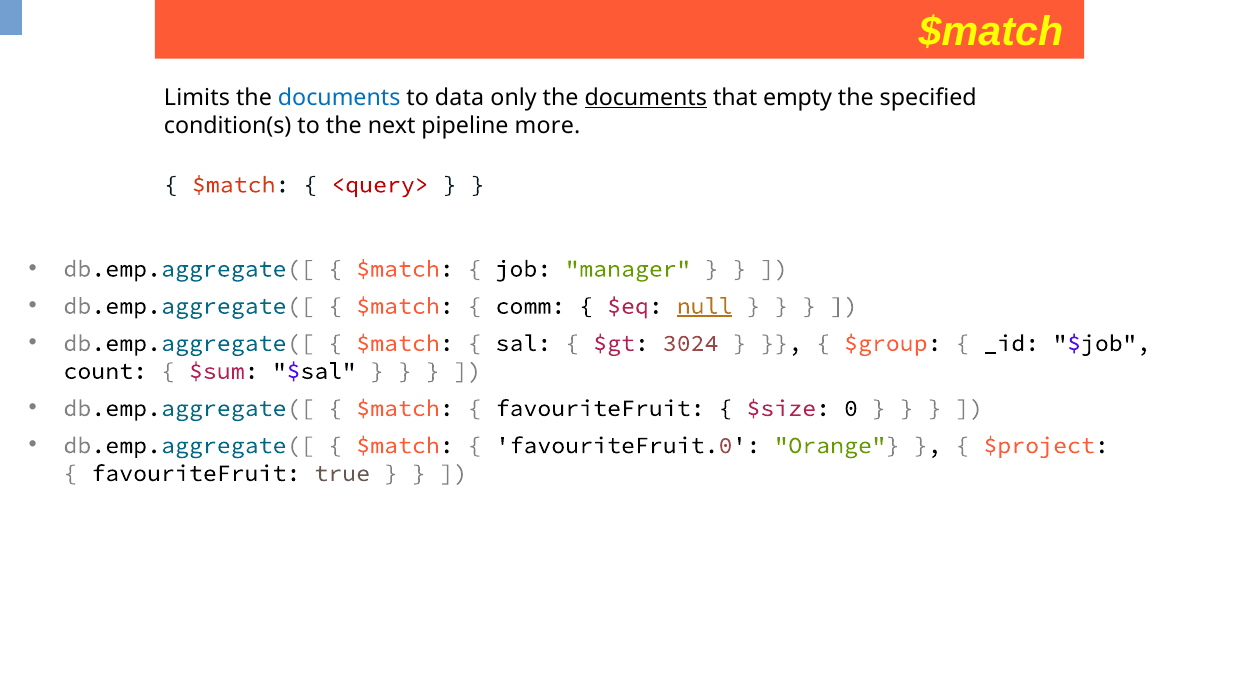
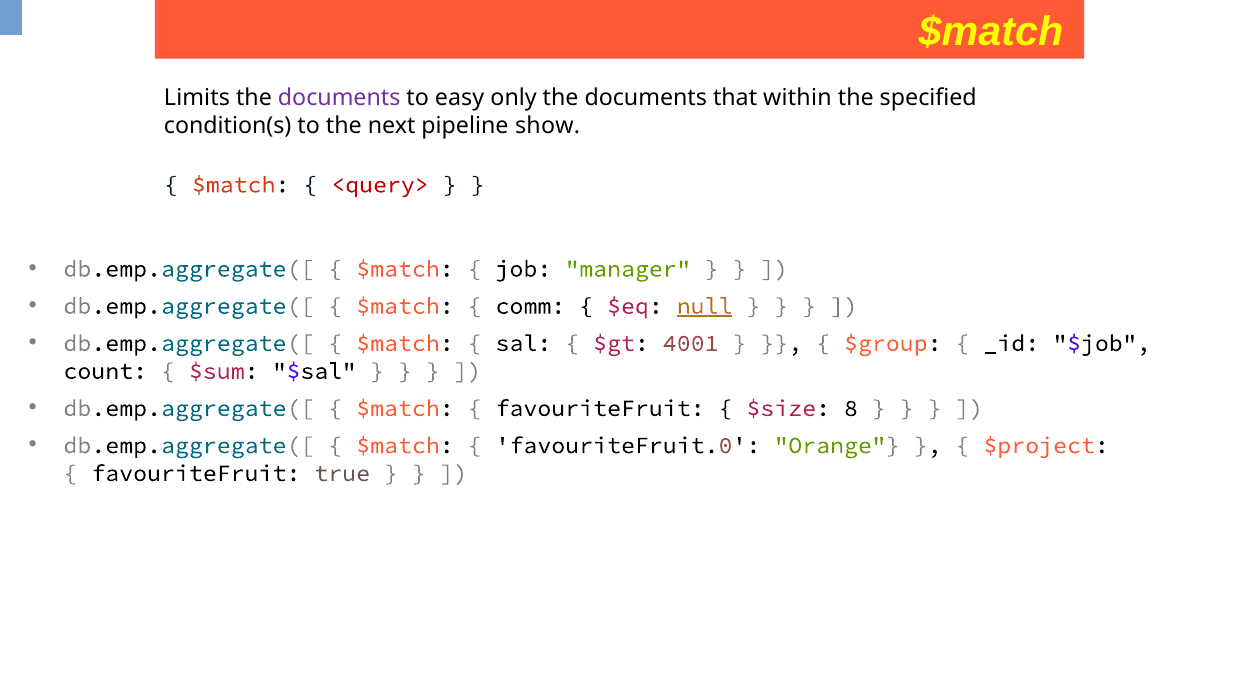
documents at (339, 98) colour: blue -> purple
data: data -> easy
documents at (646, 98) underline: present -> none
empty: empty -> within
more: more -> show
3024: 3024 -> 4001
0: 0 -> 8
